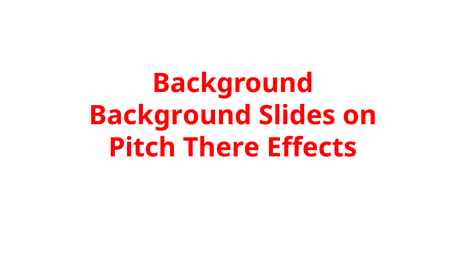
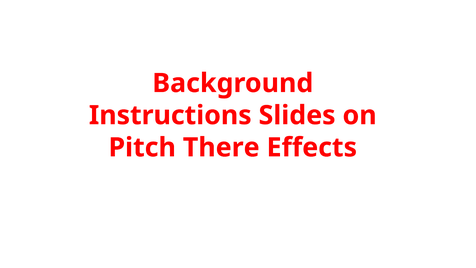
Background at (170, 115): Background -> Instructions
